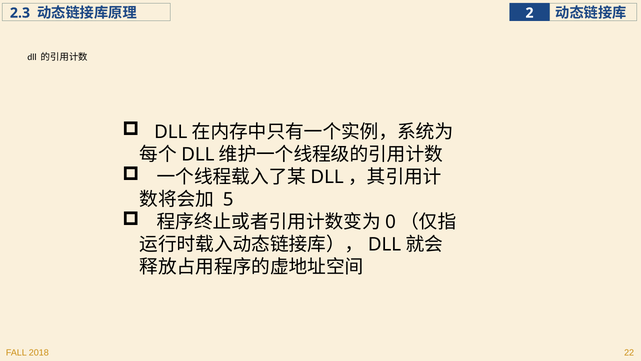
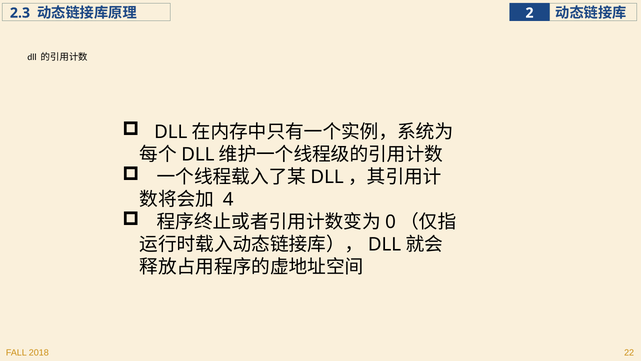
5: 5 -> 4
